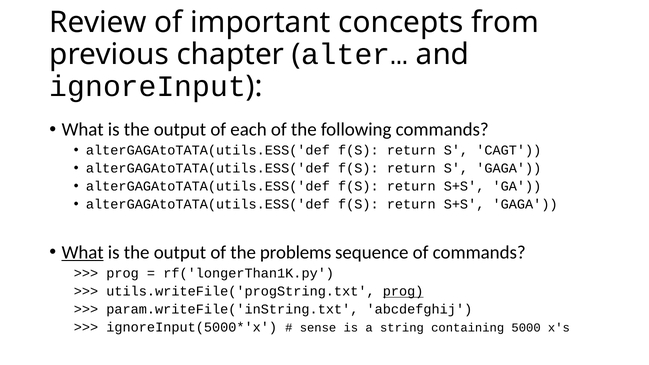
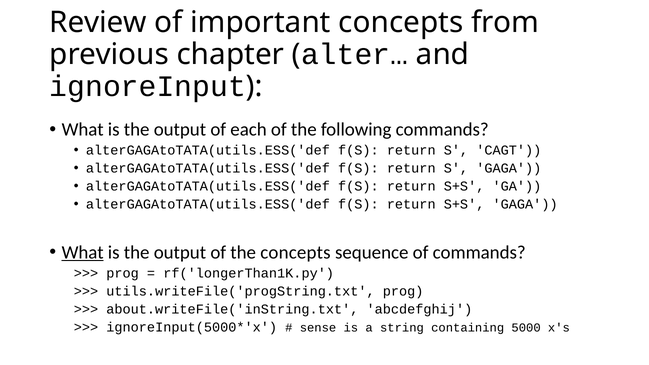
the problems: problems -> concepts
prog at (403, 291) underline: present -> none
param.writeFile('inString.txt: param.writeFile('inString.txt -> about.writeFile('inString.txt
